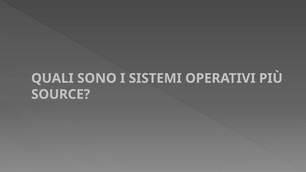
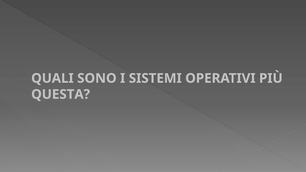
SOURCE: SOURCE -> QUESTA
